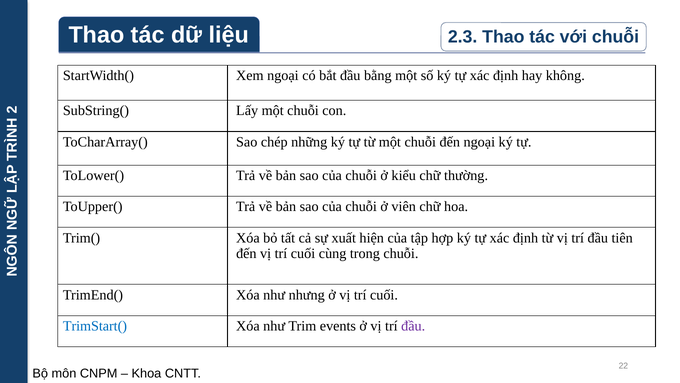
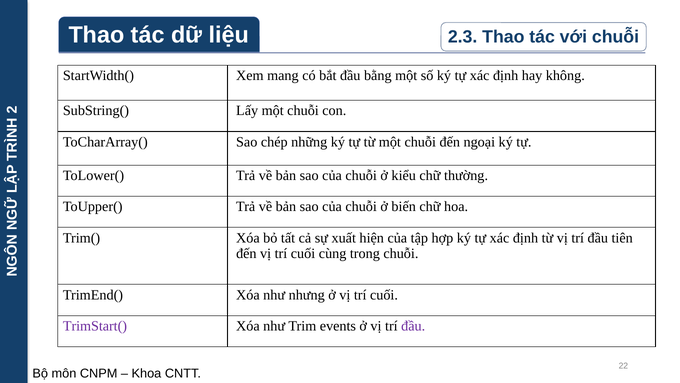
Xem ngoại: ngoại -> mang
viên: viên -> biến
TrimStart( colour: blue -> purple
